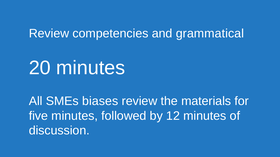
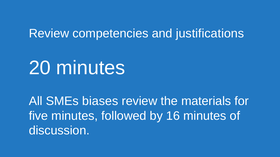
grammatical: grammatical -> justifications
12: 12 -> 16
